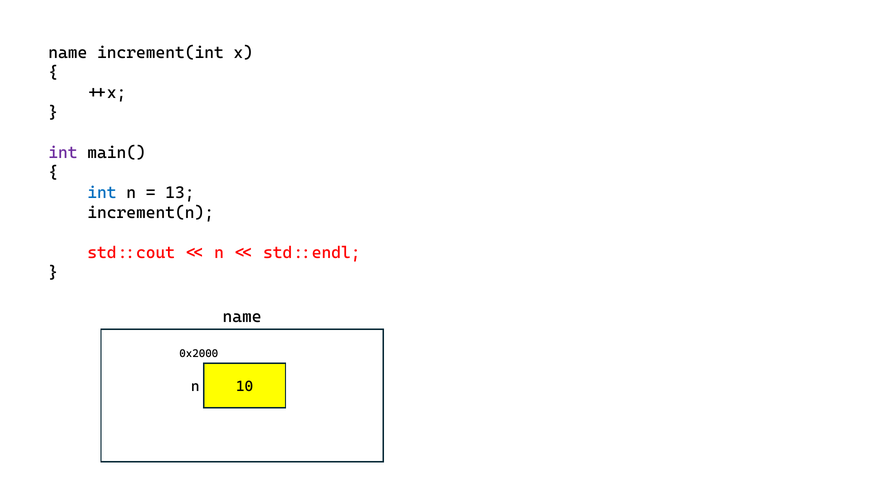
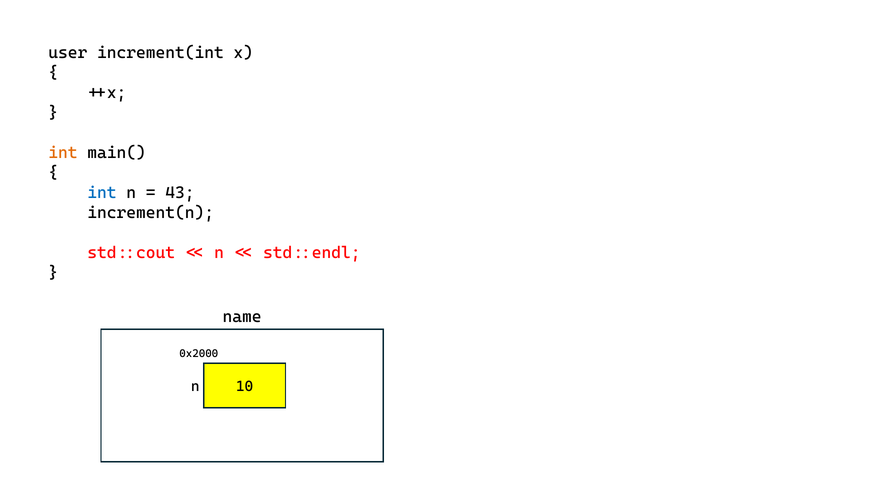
name at (68, 53): name -> user
int at (63, 153) colour: purple -> orange
13: 13 -> 43
